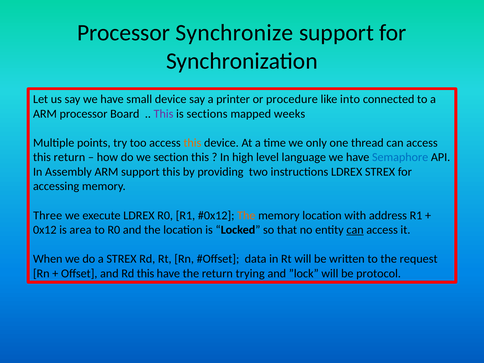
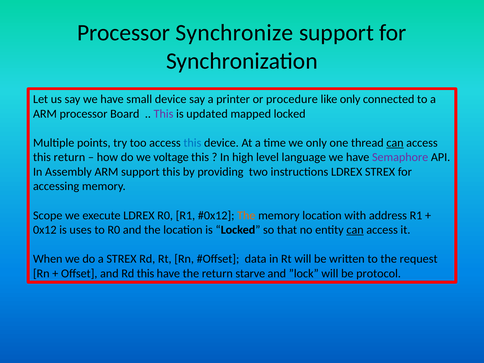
like into: into -> only
sections: sections -> updated
mapped weeks: weeks -> locked
this at (192, 143) colour: orange -> blue
can at (395, 143) underline: none -> present
section: section -> voltage
Semaphore colour: blue -> purple
Three: Three -> Scope
area: area -> uses
trying: trying -> starve
